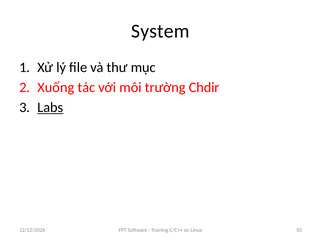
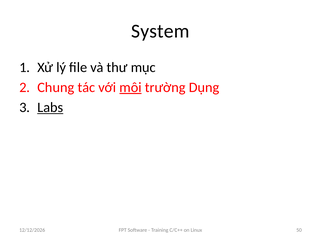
Xuống: Xuống -> Chung
môi underline: none -> present
Chdir: Chdir -> Dụng
